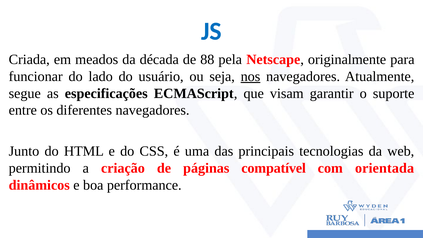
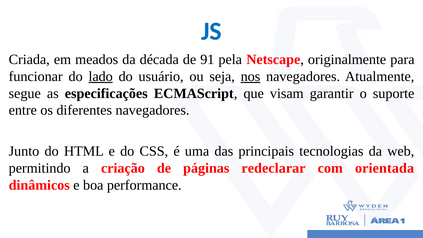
88: 88 -> 91
lado underline: none -> present
compatível: compatível -> redeclarar
